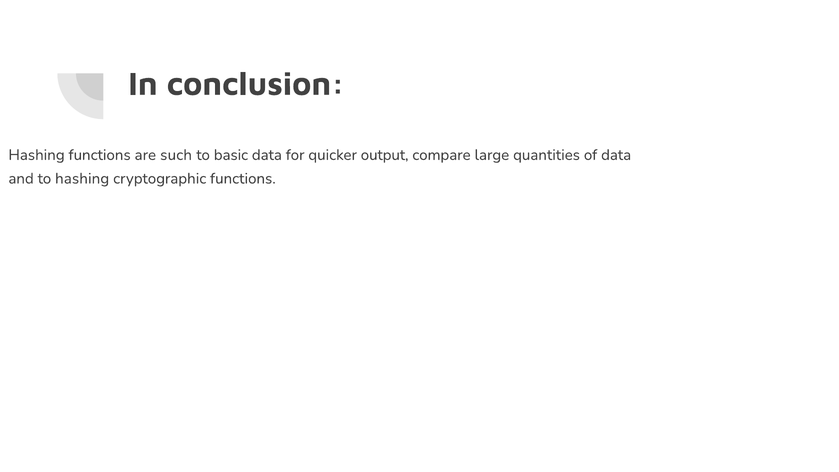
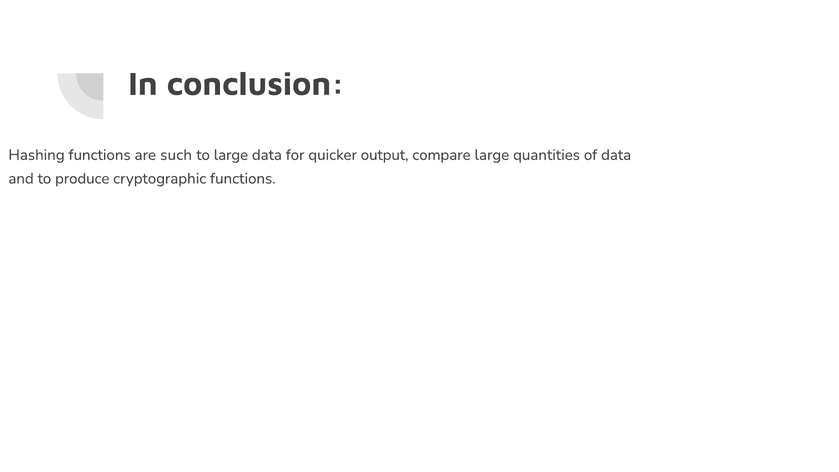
to basic: basic -> large
to hashing: hashing -> produce
